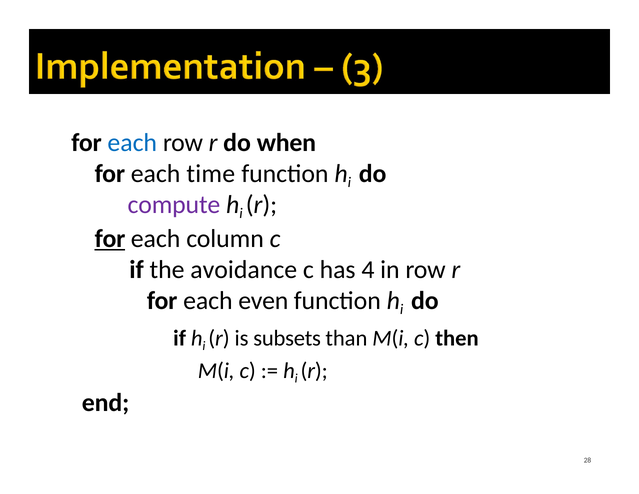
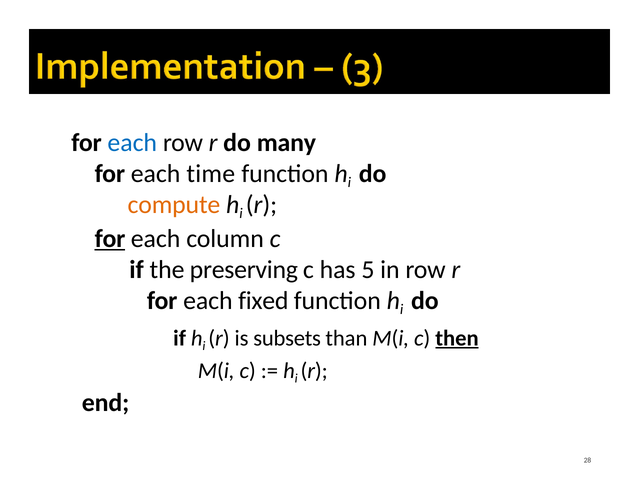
when: when -> many
compute colour: purple -> orange
avoidance: avoidance -> preserving
4: 4 -> 5
even: even -> fixed
then underline: none -> present
